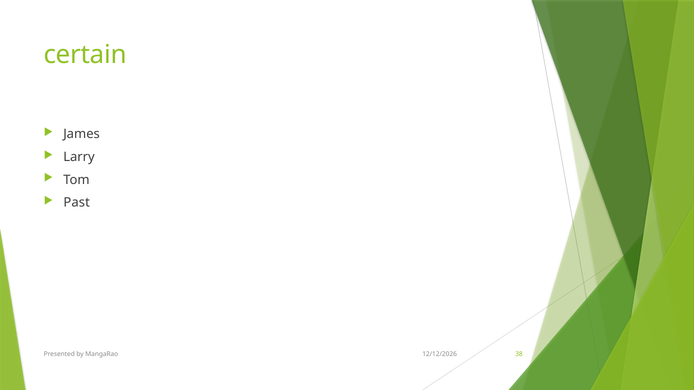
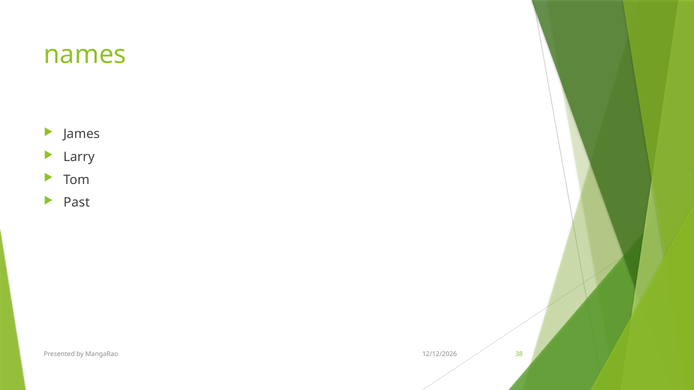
certain: certain -> names
